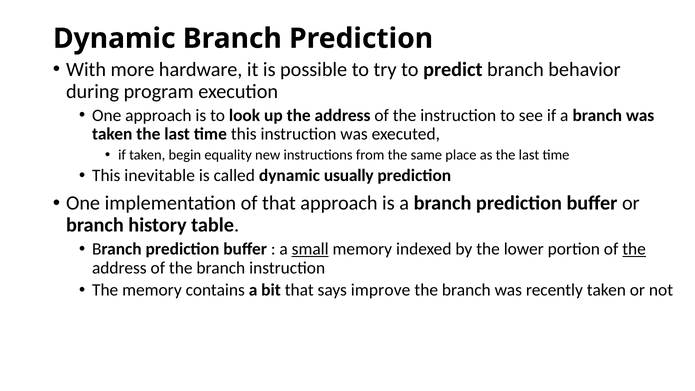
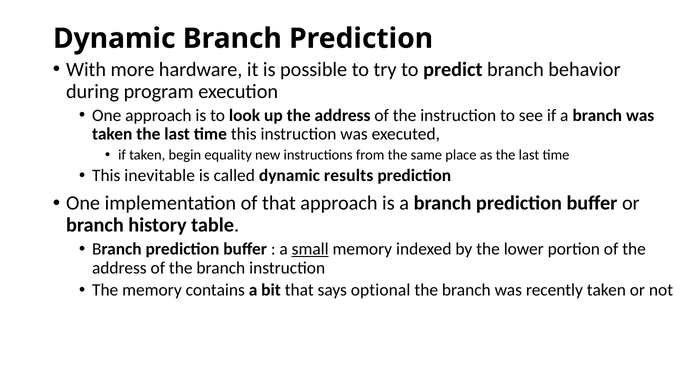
usually: usually -> results
the at (634, 249) underline: present -> none
improve: improve -> optional
